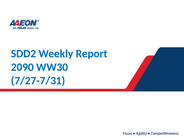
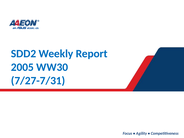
2090: 2090 -> 2005
